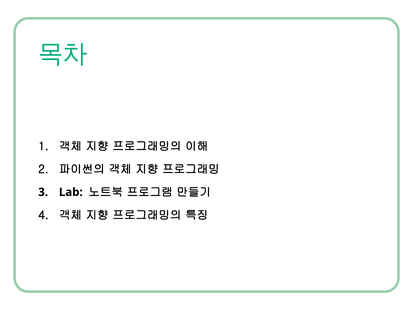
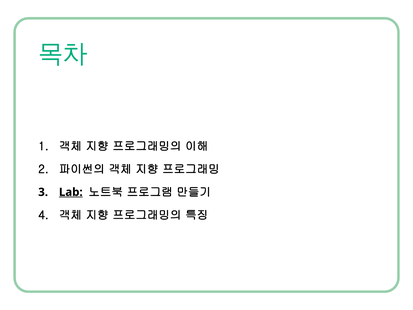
Lab underline: none -> present
